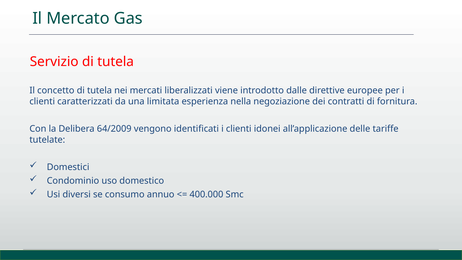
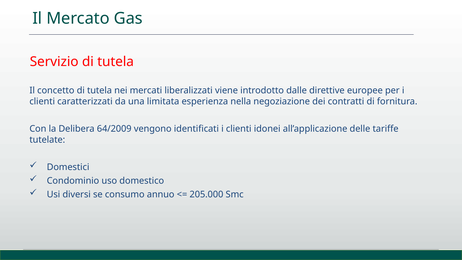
400.000: 400.000 -> 205.000
